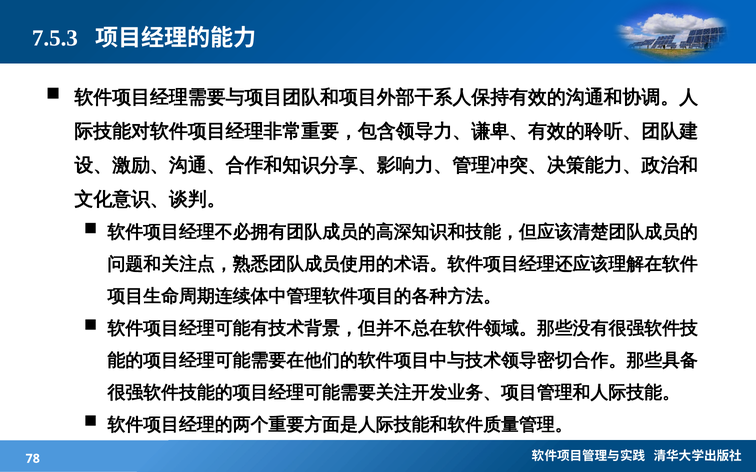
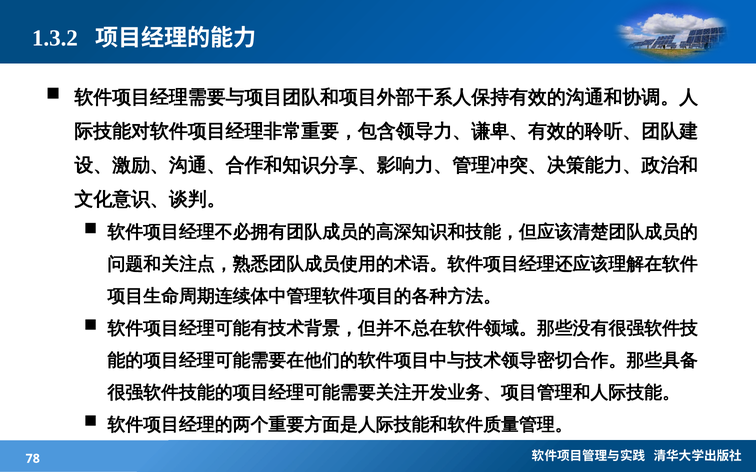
7.5.3: 7.5.3 -> 1.3.2
